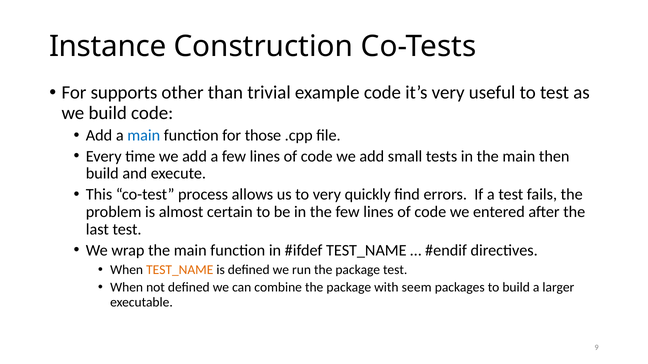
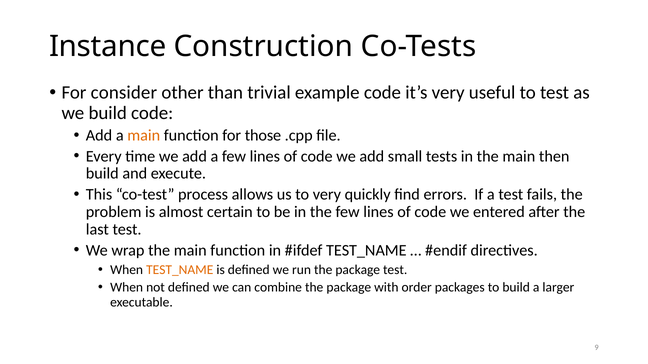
supports: supports -> consider
main at (144, 136) colour: blue -> orange
seem: seem -> order
